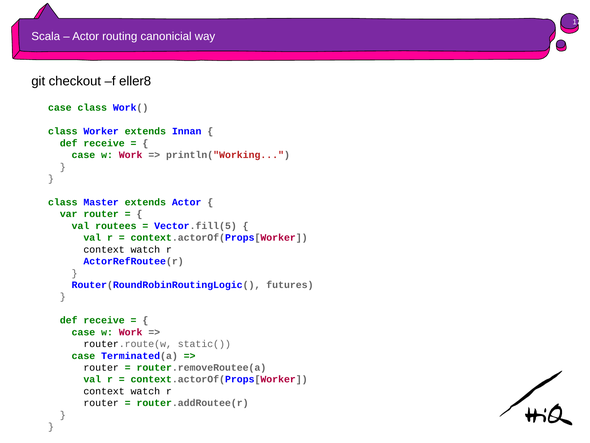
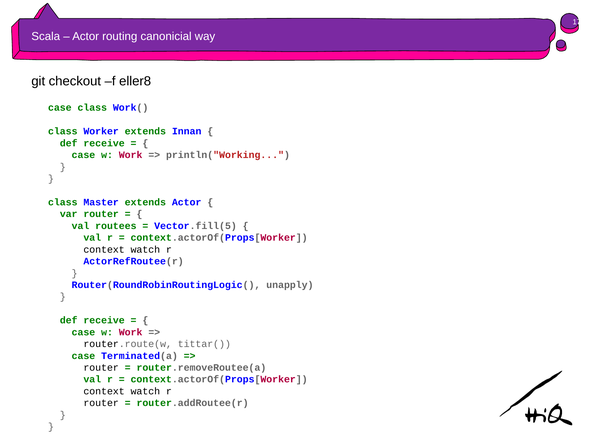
futures: futures -> unapply
static(: static( -> tittar(
